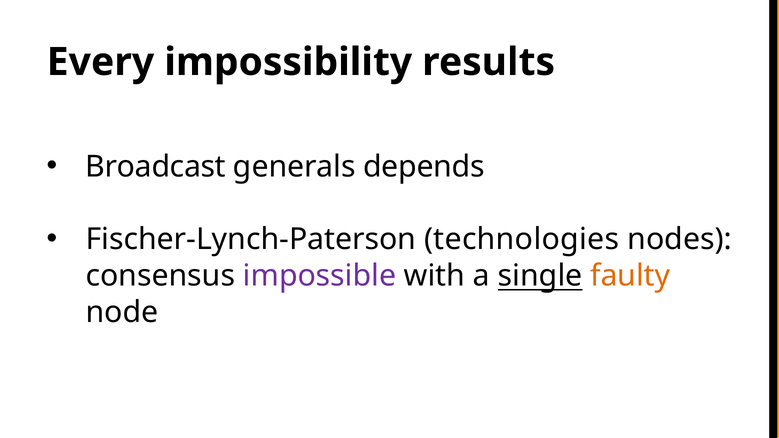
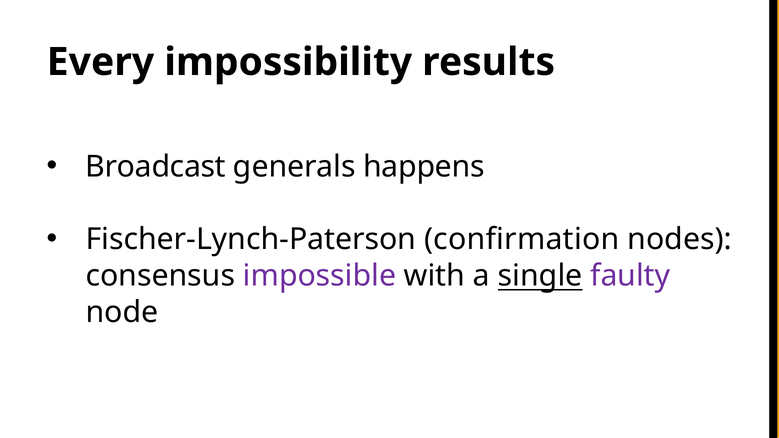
depends: depends -> happens
technologies: technologies -> confirmation
faulty colour: orange -> purple
